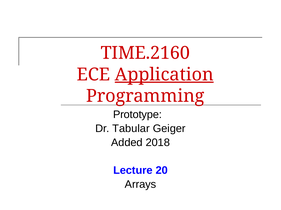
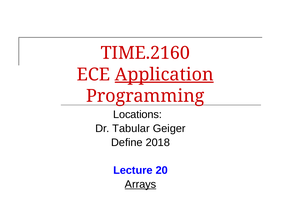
Prototype: Prototype -> Locations
Added: Added -> Define
Arrays underline: none -> present
